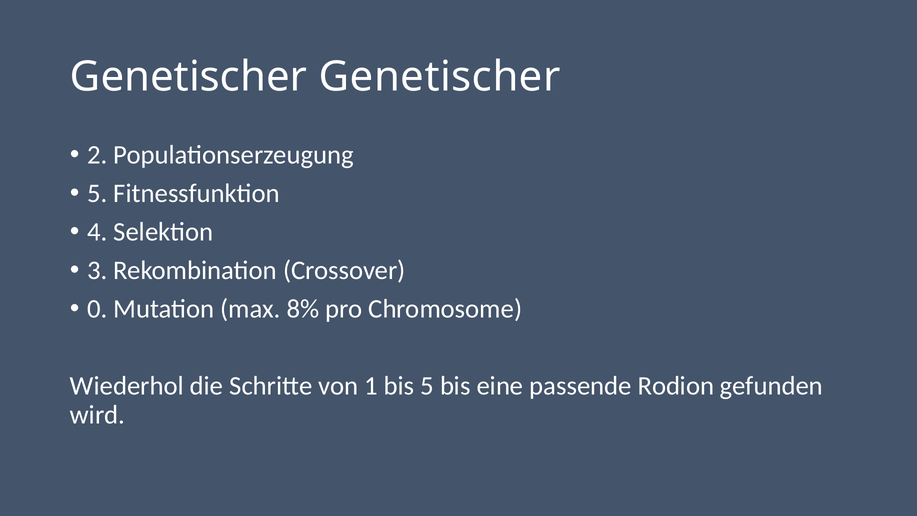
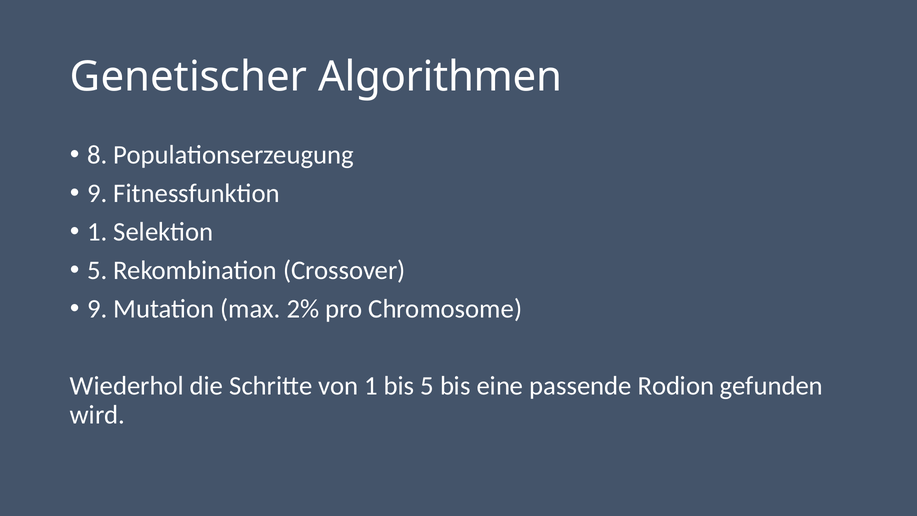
Genetischer Genetischer: Genetischer -> Algorithmen
2: 2 -> 8
5 at (97, 193): 5 -> 9
4 at (97, 232): 4 -> 1
3 at (97, 270): 3 -> 5
0 at (97, 309): 0 -> 9
8%: 8% -> 2%
